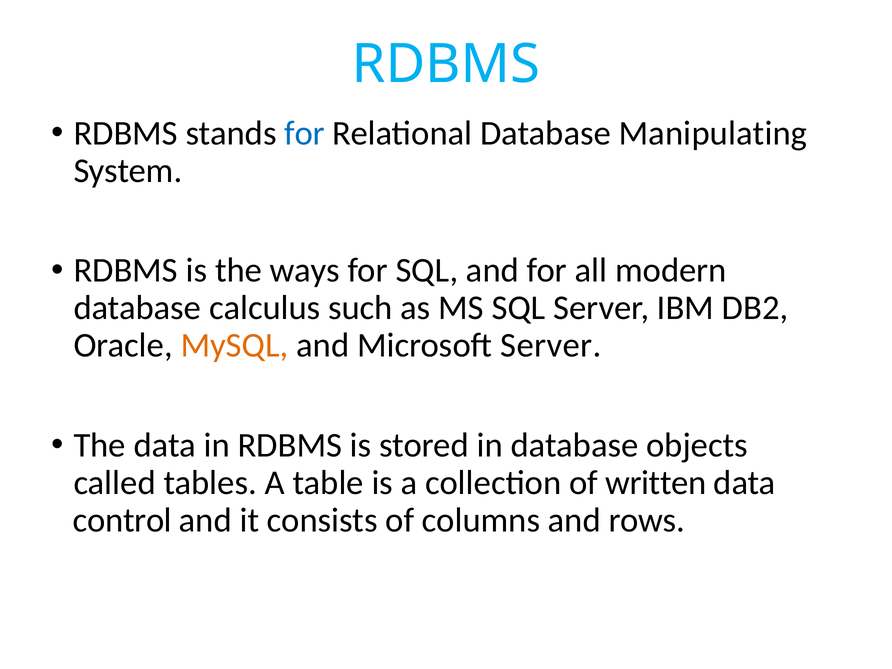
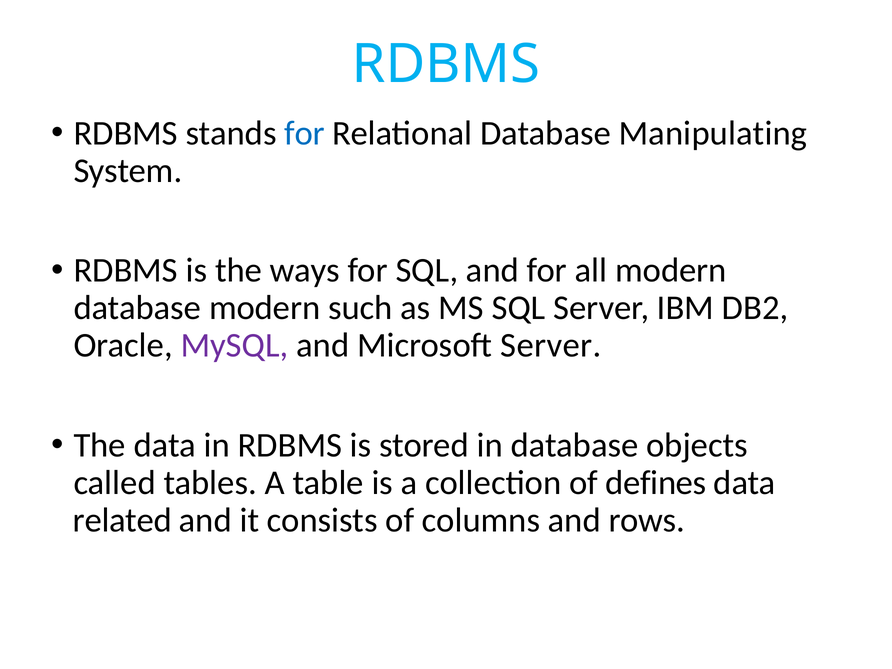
database calculus: calculus -> modern
MySQL colour: orange -> purple
written: written -> defines
control: control -> related
